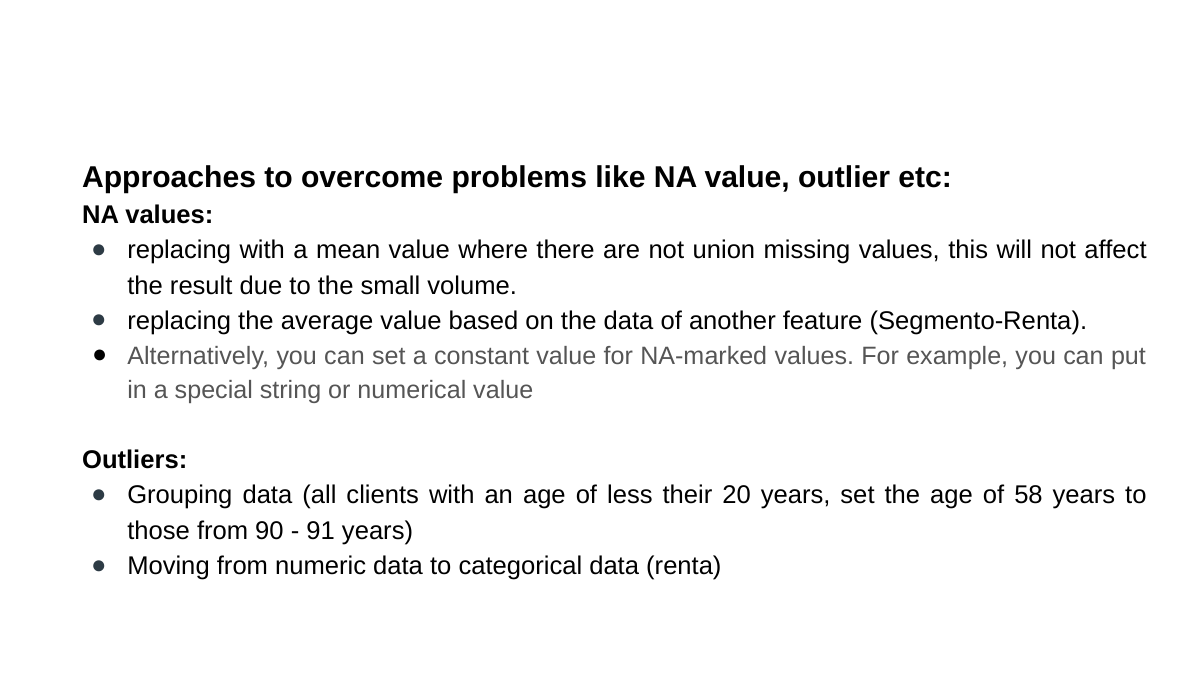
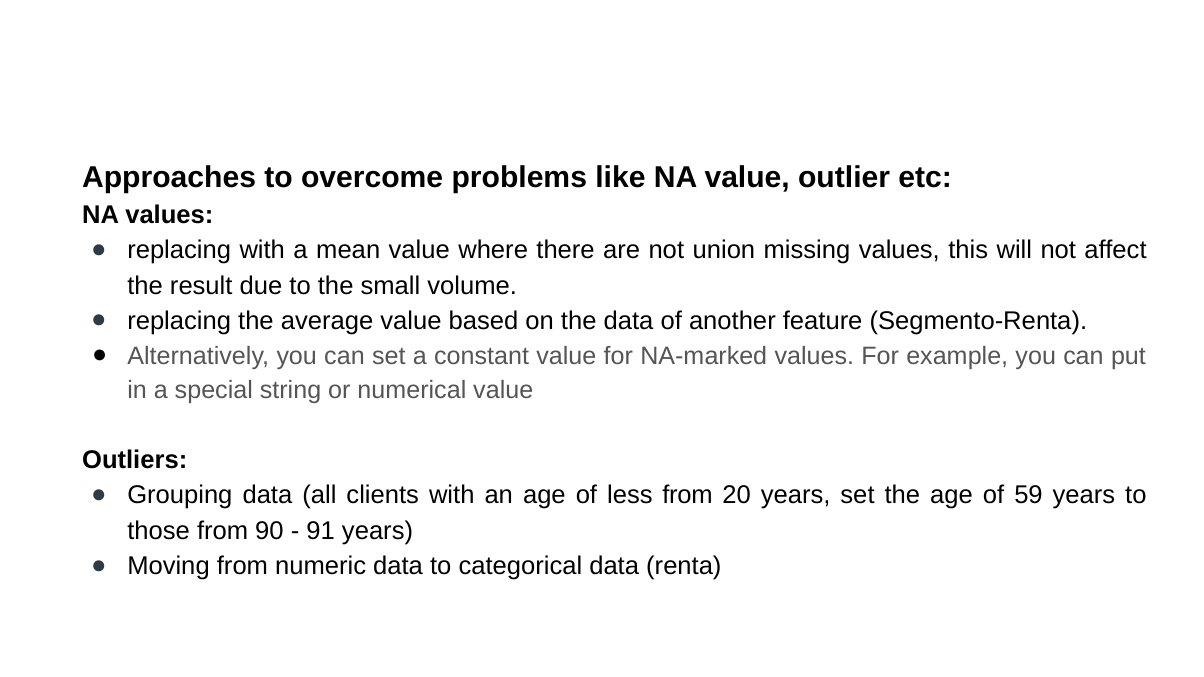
less their: their -> from
58: 58 -> 59
